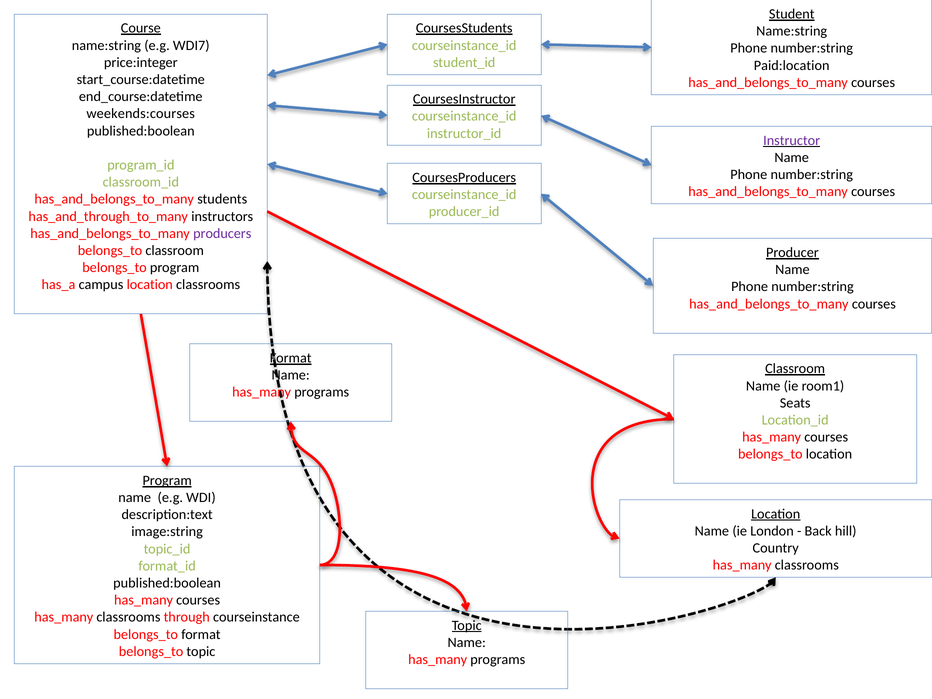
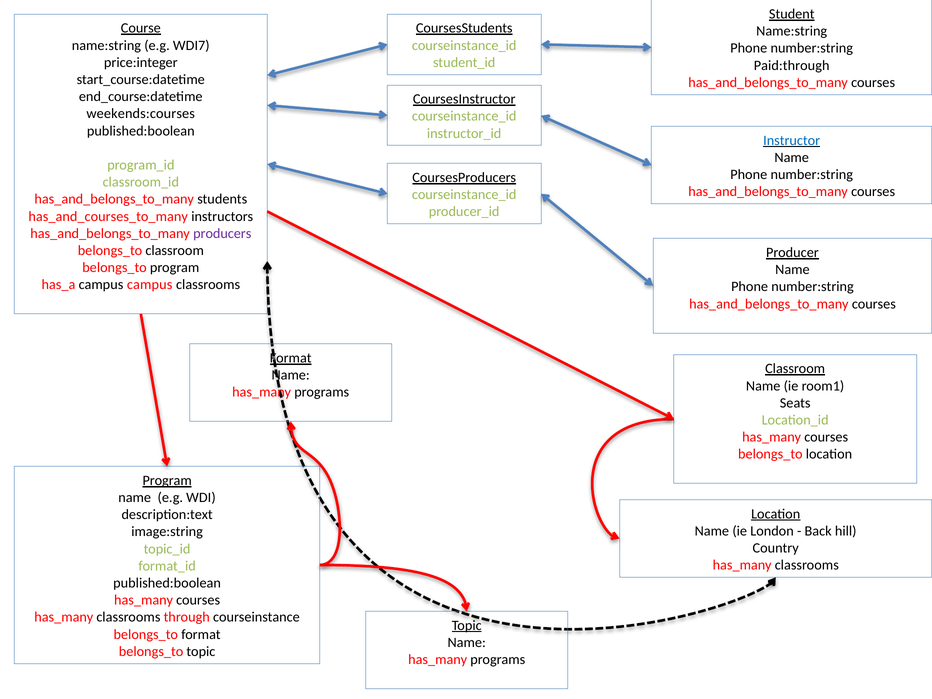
Paid:location: Paid:location -> Paid:through
Instructor colour: purple -> blue
has_and_through_to_many: has_and_through_to_many -> has_and_courses_to_many
campus location: location -> campus
